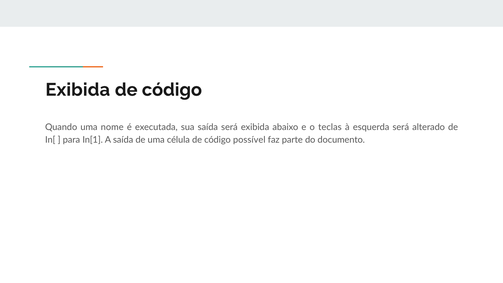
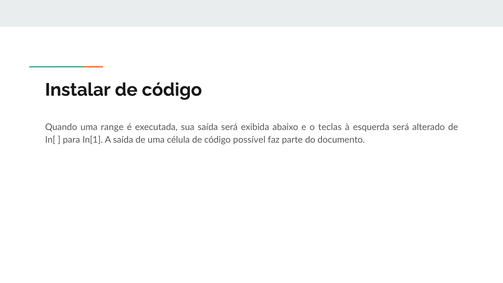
Exibida at (78, 90): Exibida -> Instalar
nome: nome -> range
